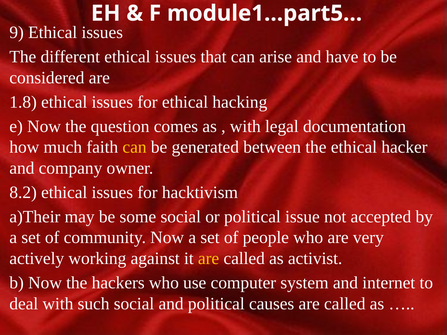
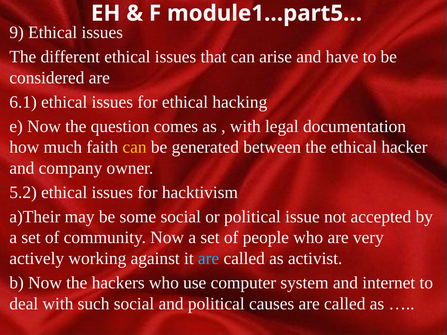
1.8: 1.8 -> 6.1
8.2: 8.2 -> 5.2
are at (209, 259) colour: yellow -> light blue
